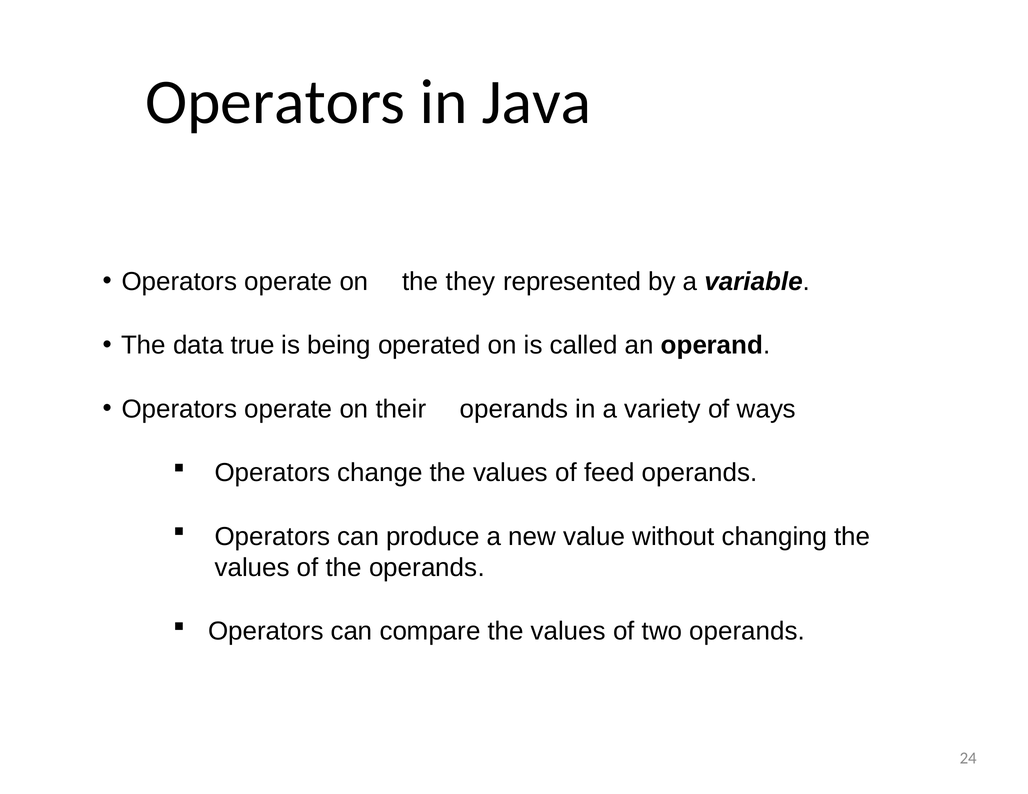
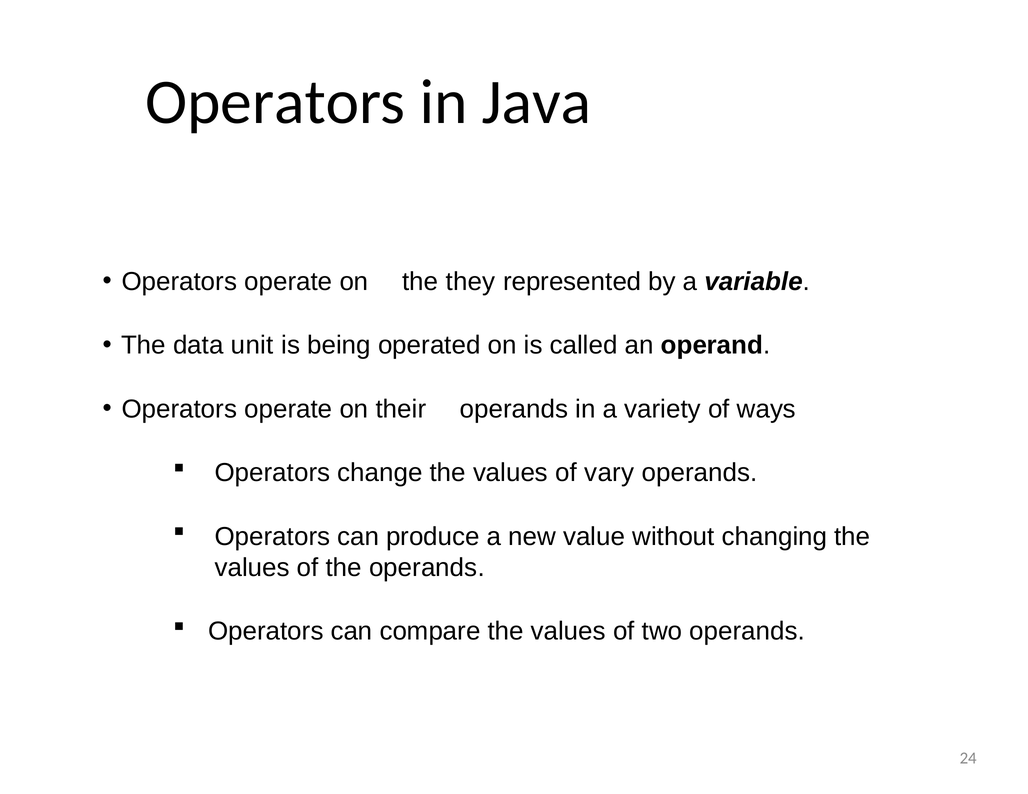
true: true -> unit
feed: feed -> vary
